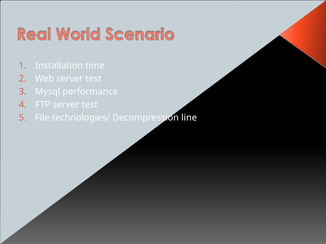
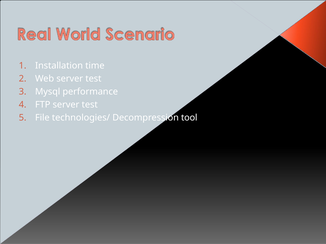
line: line -> tool
